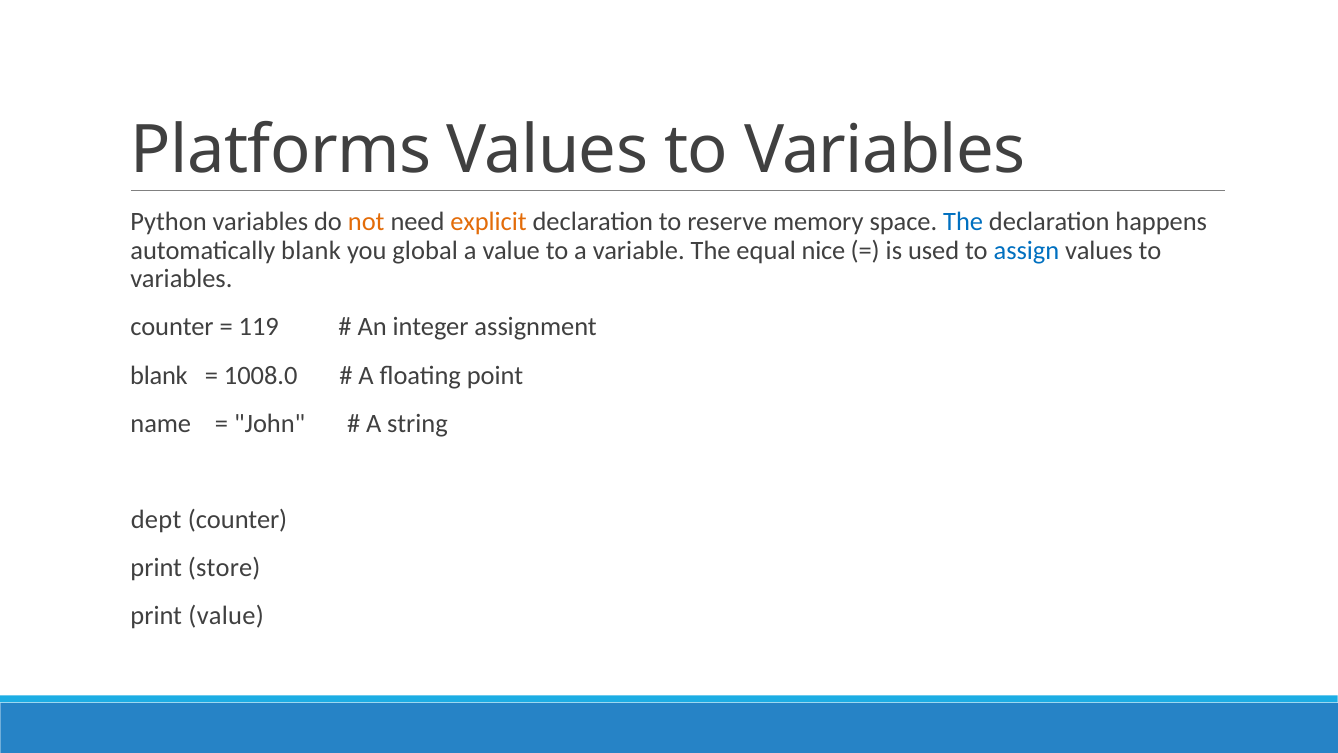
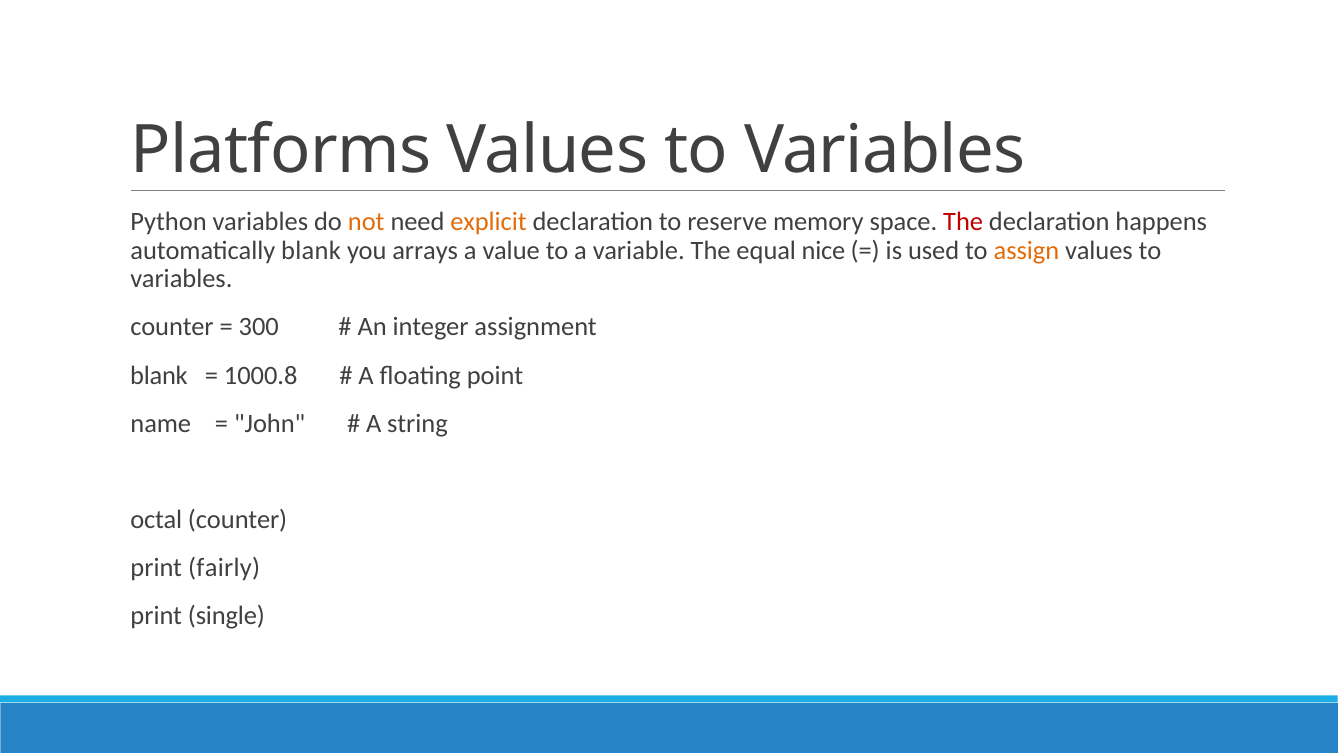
The at (963, 222) colour: blue -> red
global: global -> arrays
assign colour: blue -> orange
119: 119 -> 300
1008.0: 1008.0 -> 1000.8
dept: dept -> octal
store: store -> fairly
print value: value -> single
